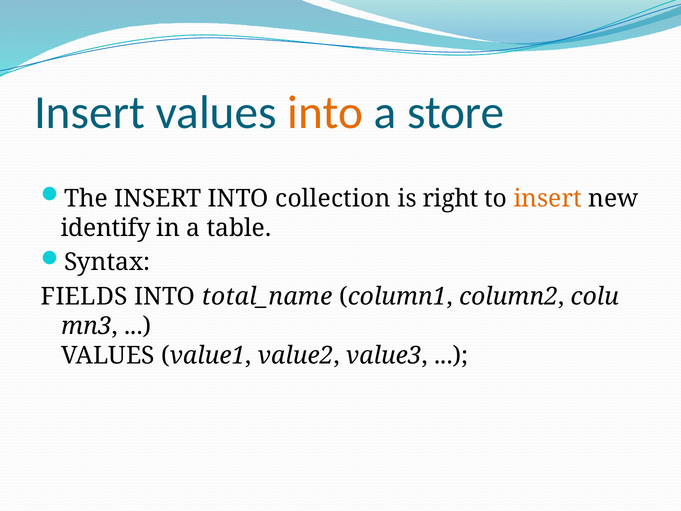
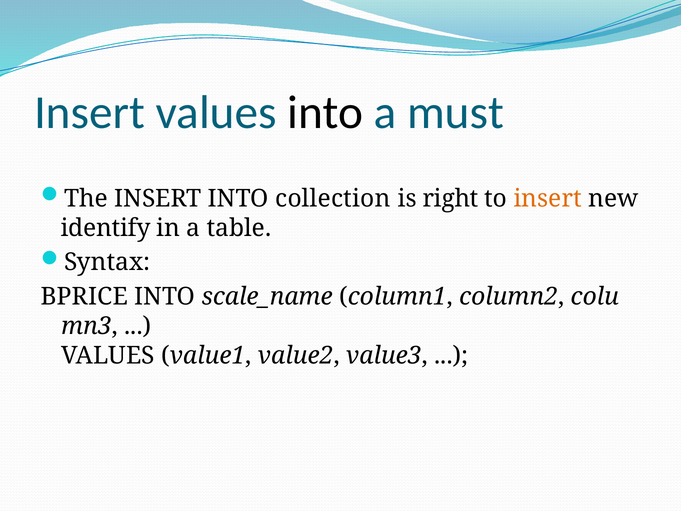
into at (325, 112) colour: orange -> black
store: store -> must
FIELDS: FIELDS -> BPRICE
total_name: total_name -> scale_name
